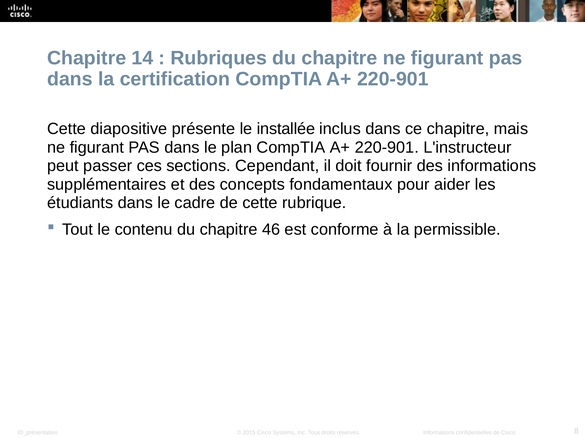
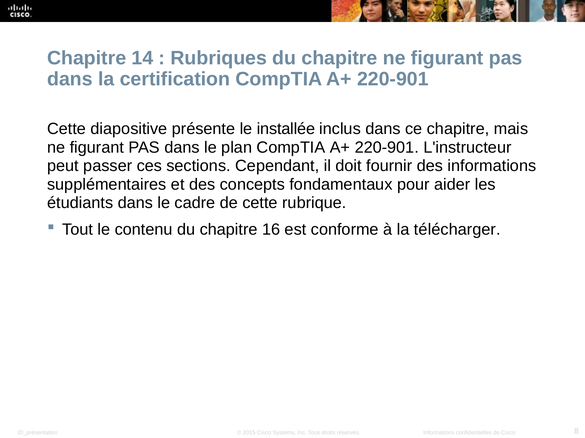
46: 46 -> 16
permissible: permissible -> télécharger
